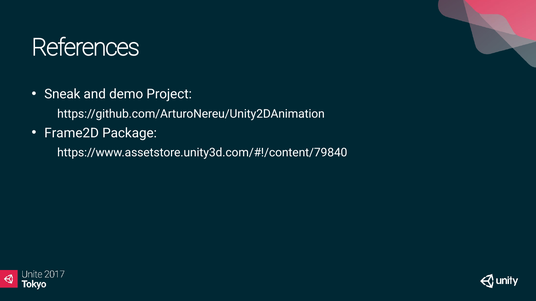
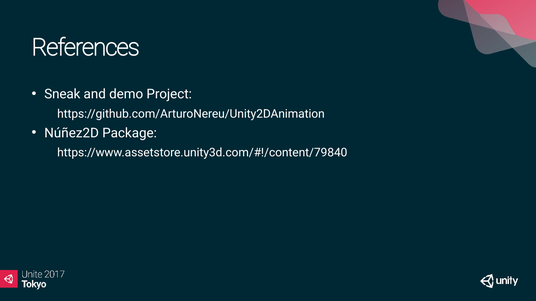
Frame2D: Frame2D -> Núñez2D
